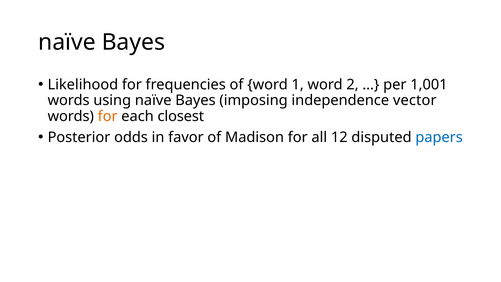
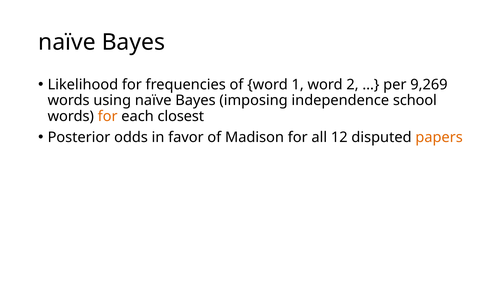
1,001: 1,001 -> 9,269
vector: vector -> school
papers colour: blue -> orange
